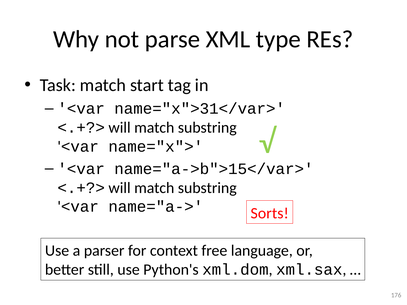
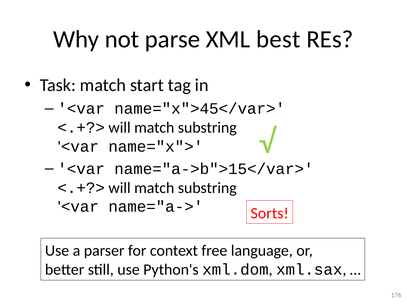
type: type -> best
name="x">31</var>: name="x">31</var> -> name="x">45</var>
